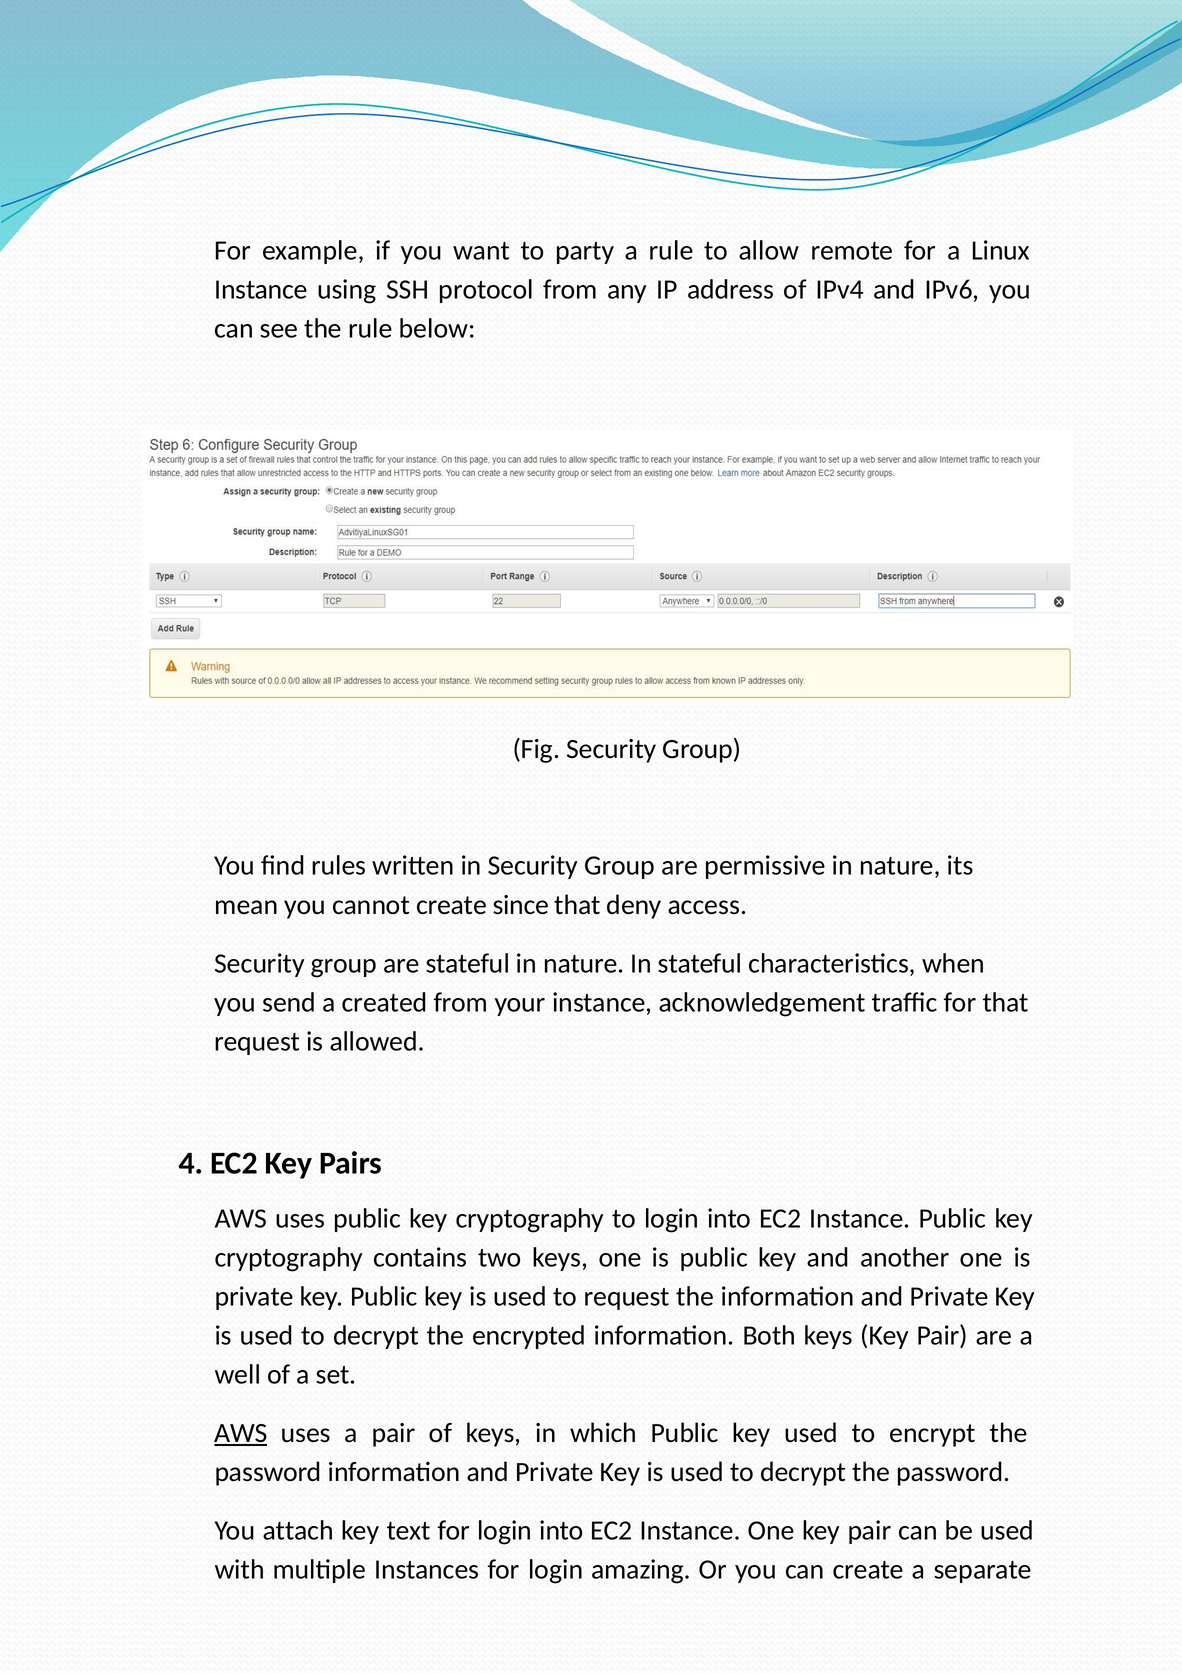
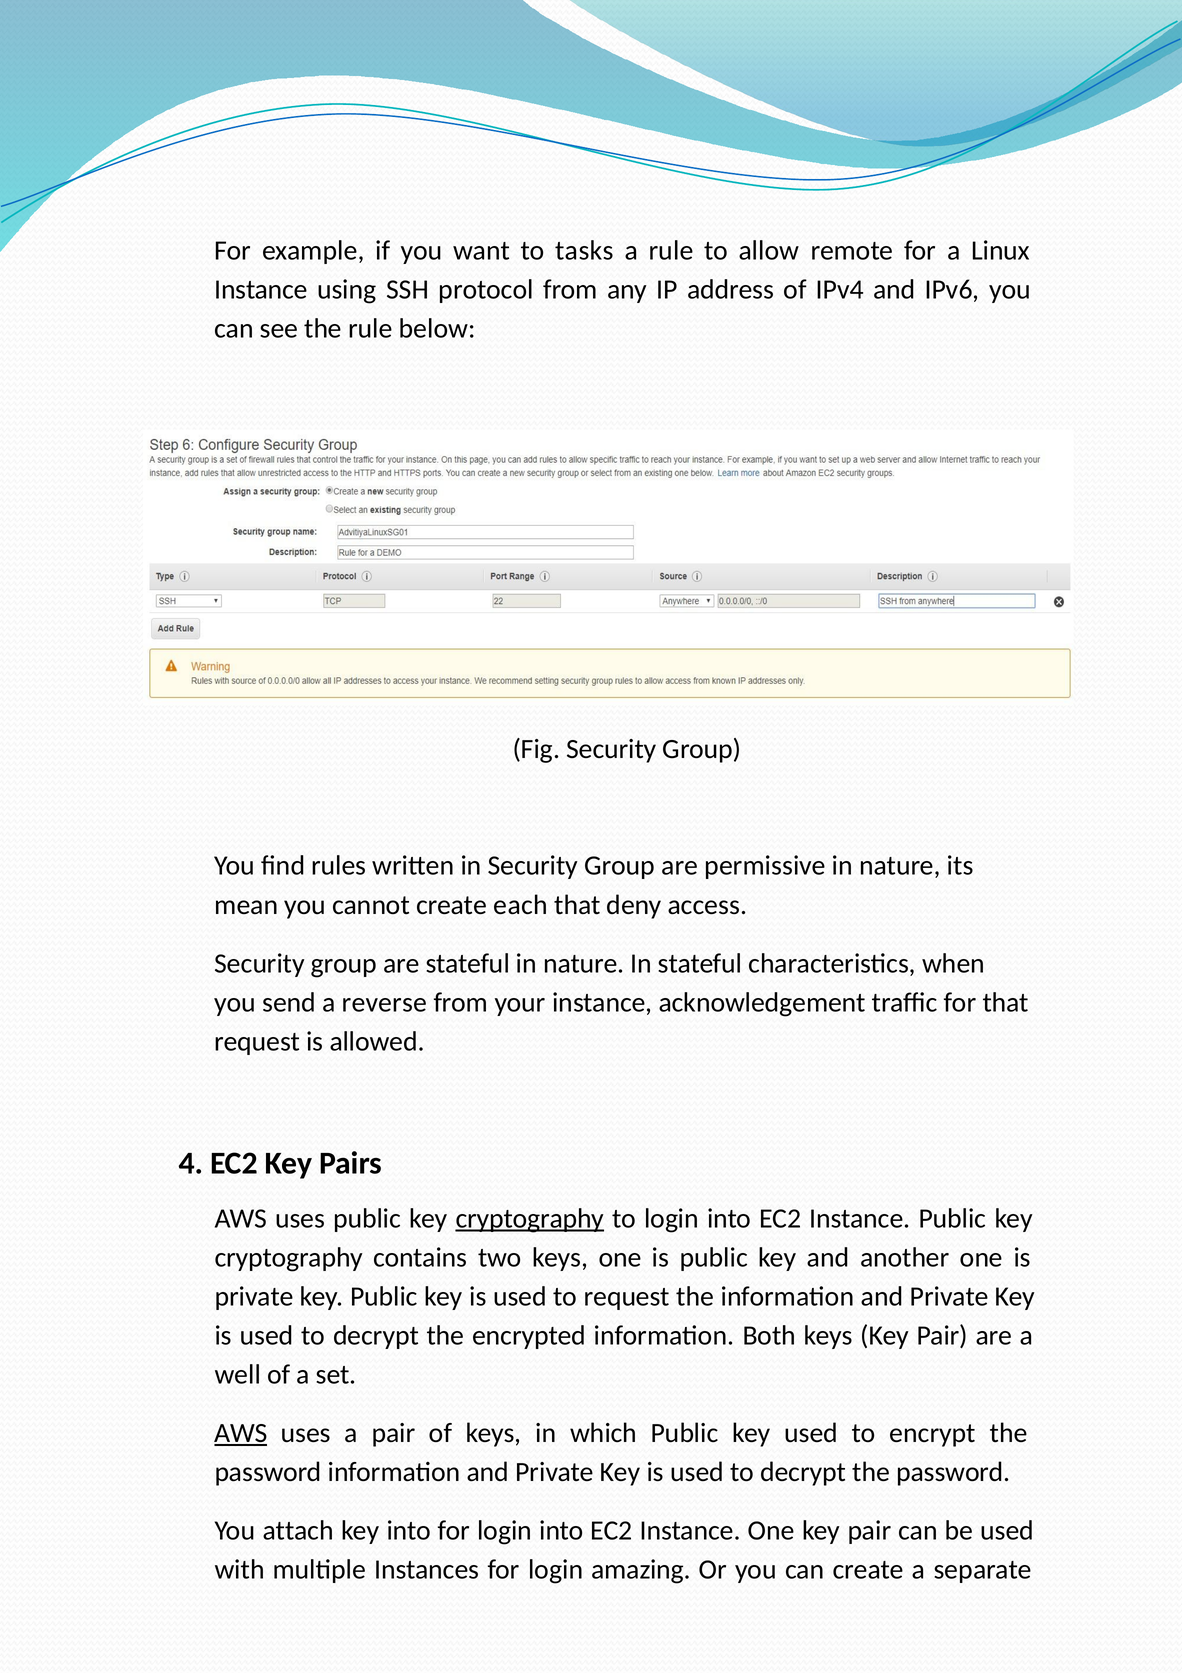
party: party -> tasks
since: since -> each
created: created -> reverse
cryptography at (530, 1218) underline: none -> present
key text: text -> into
